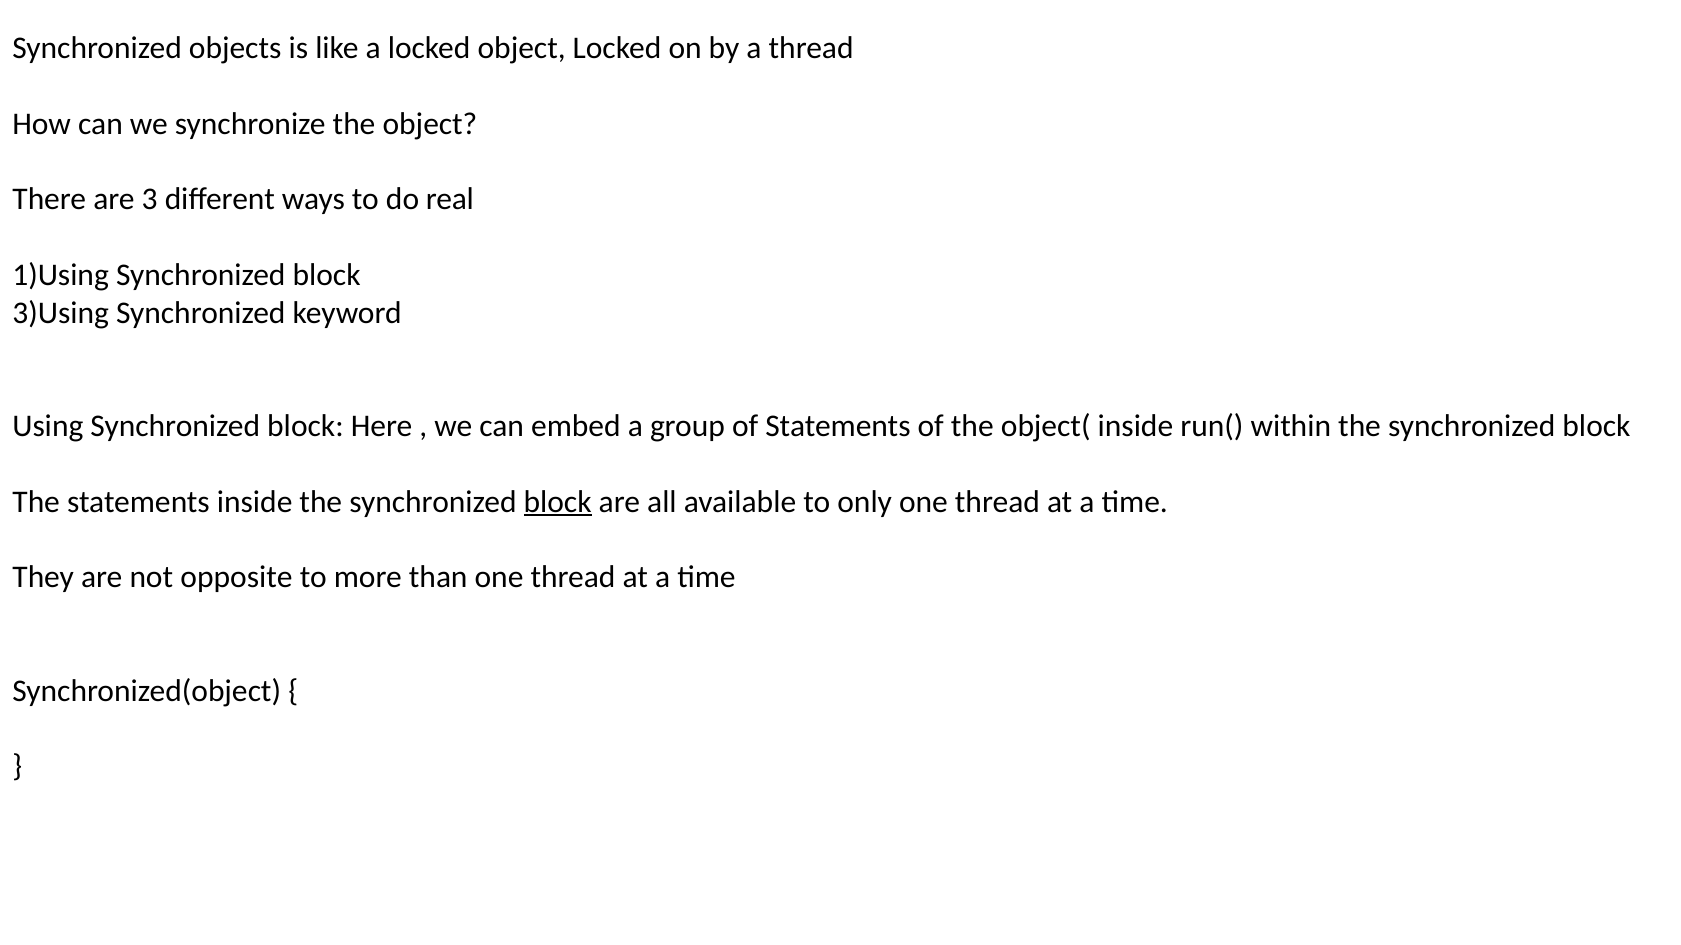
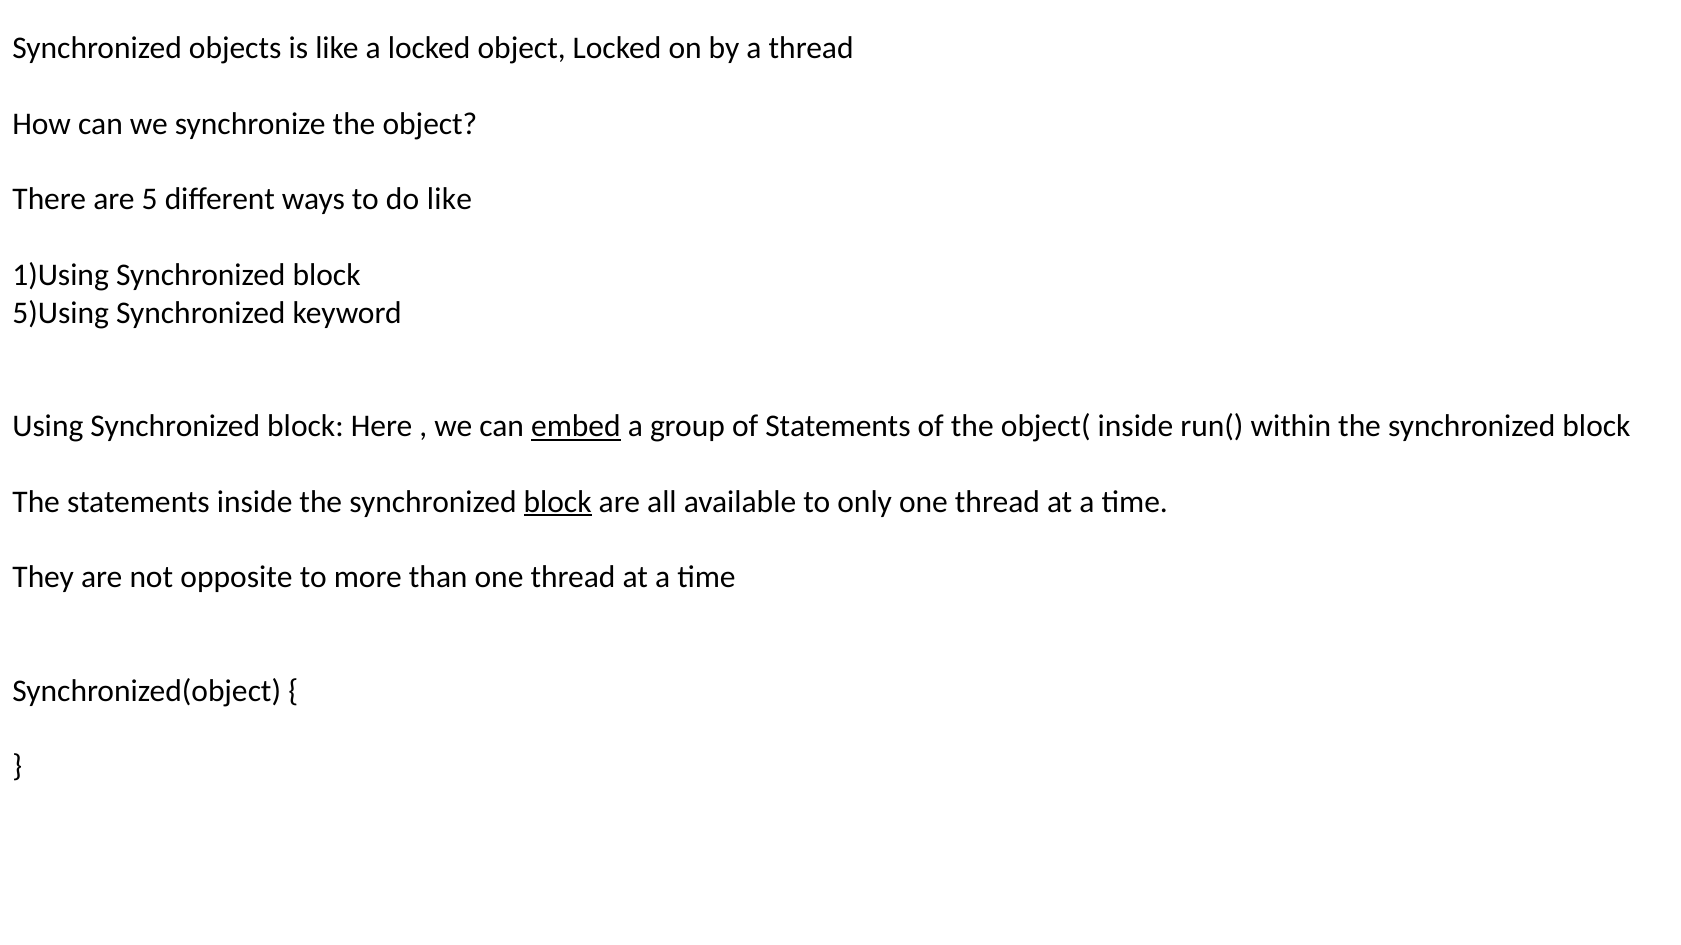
3: 3 -> 5
do real: real -> like
3)Using: 3)Using -> 5)Using
embed underline: none -> present
